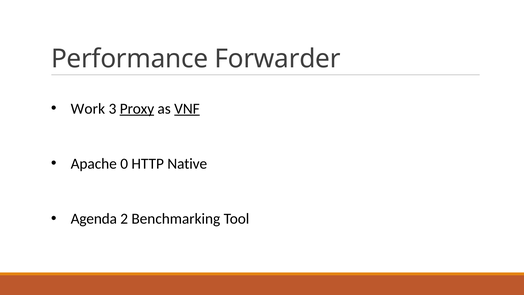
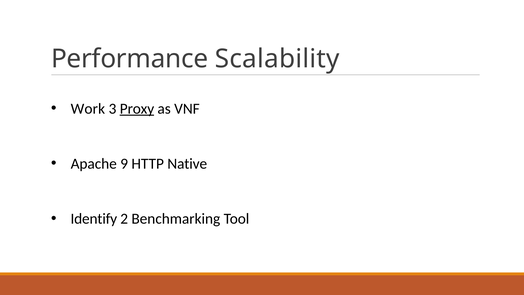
Forwarder: Forwarder -> Scalability
VNF underline: present -> none
0: 0 -> 9
Agenda: Agenda -> Identify
